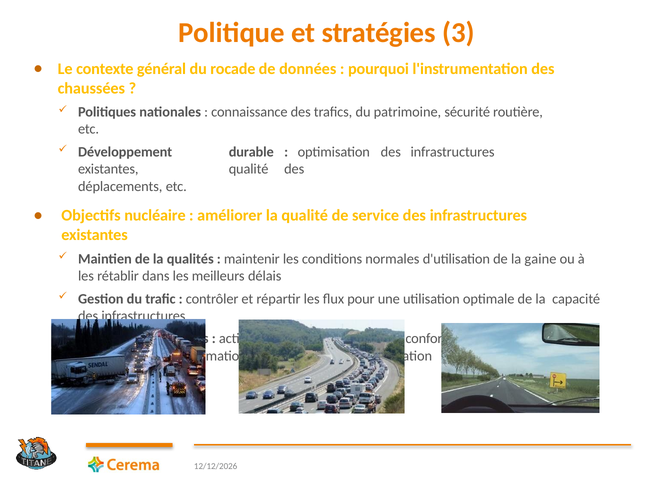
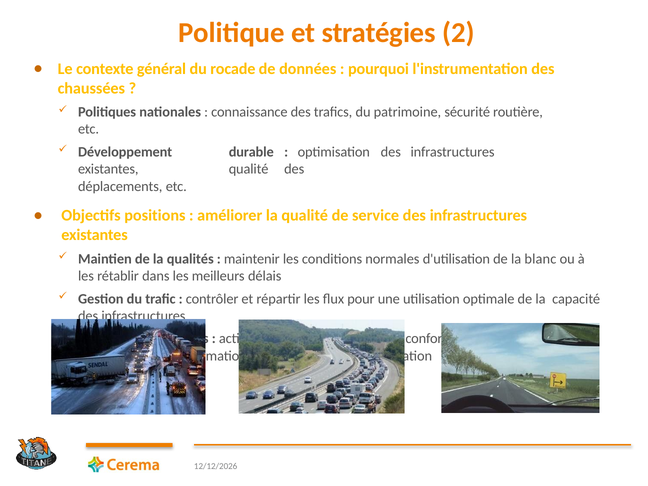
3: 3 -> 2
nucléaire: nucléaire -> positions
gaine: gaine -> blanc
